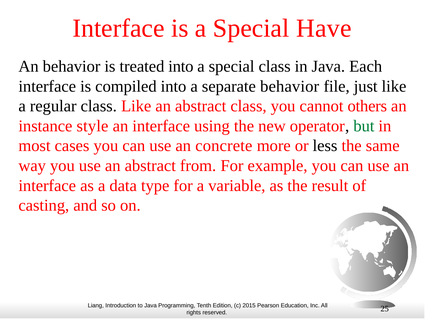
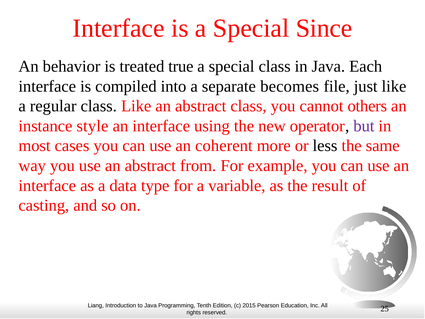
Have: Have -> Since
treated into: into -> true
separate behavior: behavior -> becomes
but colour: green -> purple
concrete: concrete -> coherent
